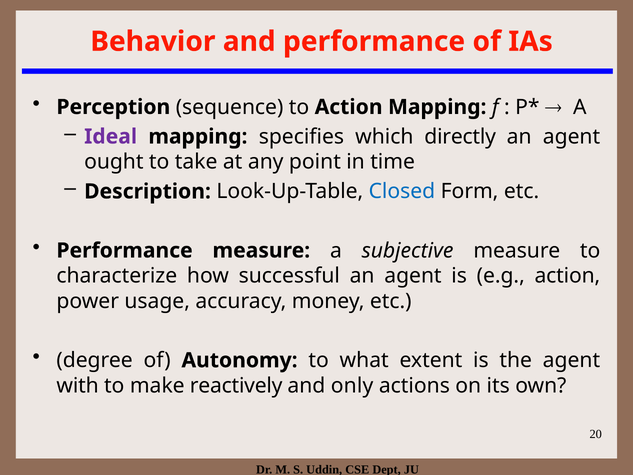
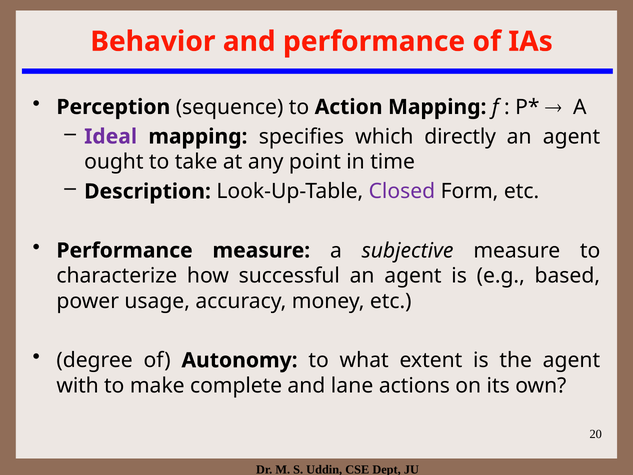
Closed colour: blue -> purple
e.g action: action -> based
reactively: reactively -> complete
only: only -> lane
